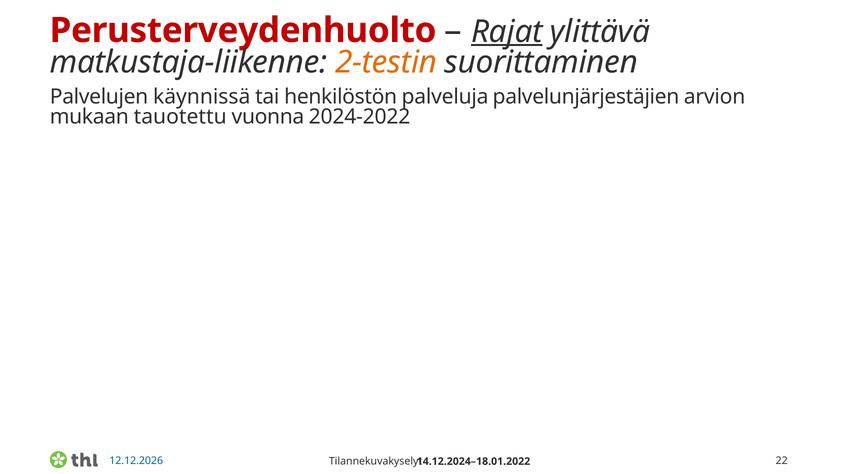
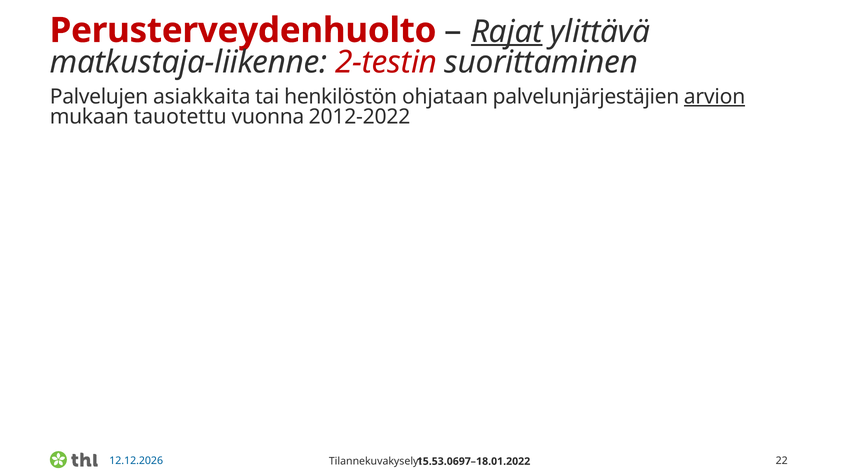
2-testin colour: orange -> red
käynnissä: käynnissä -> asiakkaita
palveluja: palveluja -> ohjataan
arvion underline: none -> present
2024-2022: 2024-2022 -> 2012-2022
14.12.2024–18.01.2022: 14.12.2024–18.01.2022 -> 15.53.0697–18.01.2022
